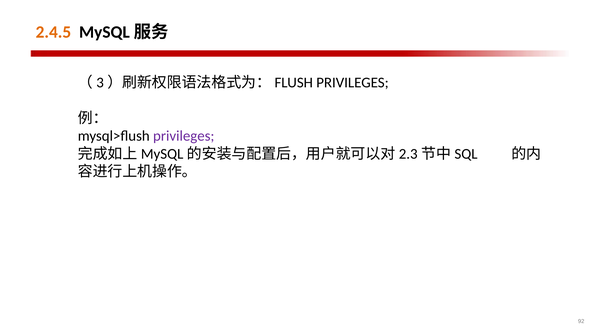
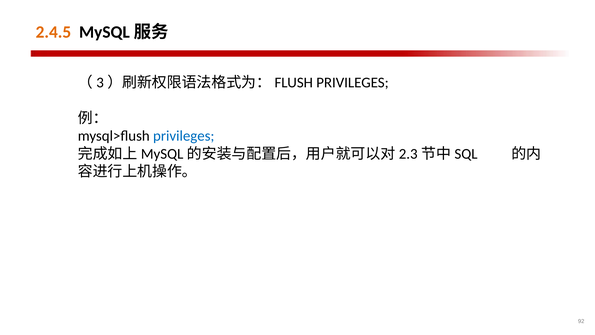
privileges at (184, 136) colour: purple -> blue
